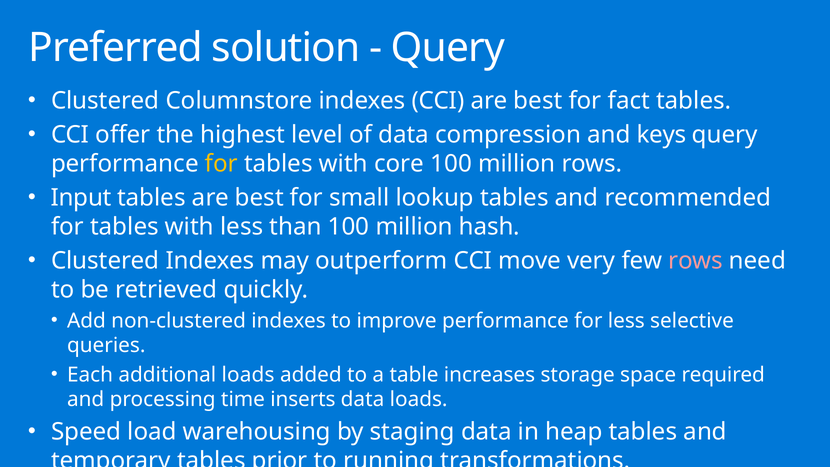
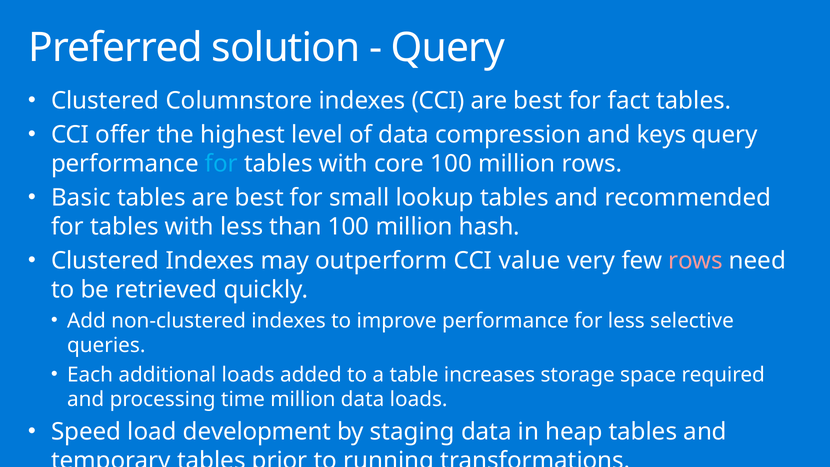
for at (221, 164) colour: yellow -> light blue
Input: Input -> Basic
move: move -> value
time inserts: inserts -> million
warehousing: warehousing -> development
